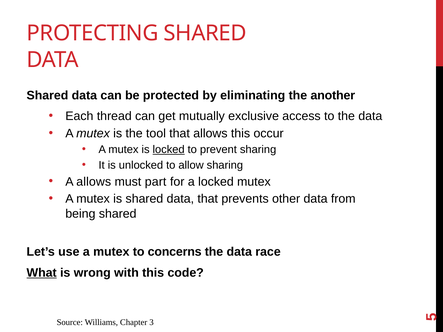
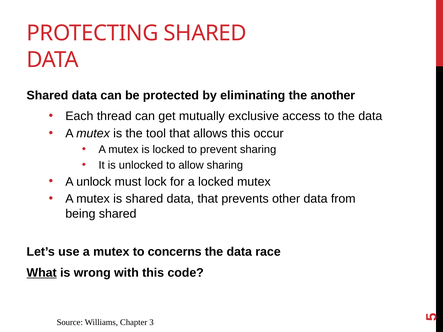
locked at (169, 150) underline: present -> none
A allows: allows -> unlock
part: part -> lock
